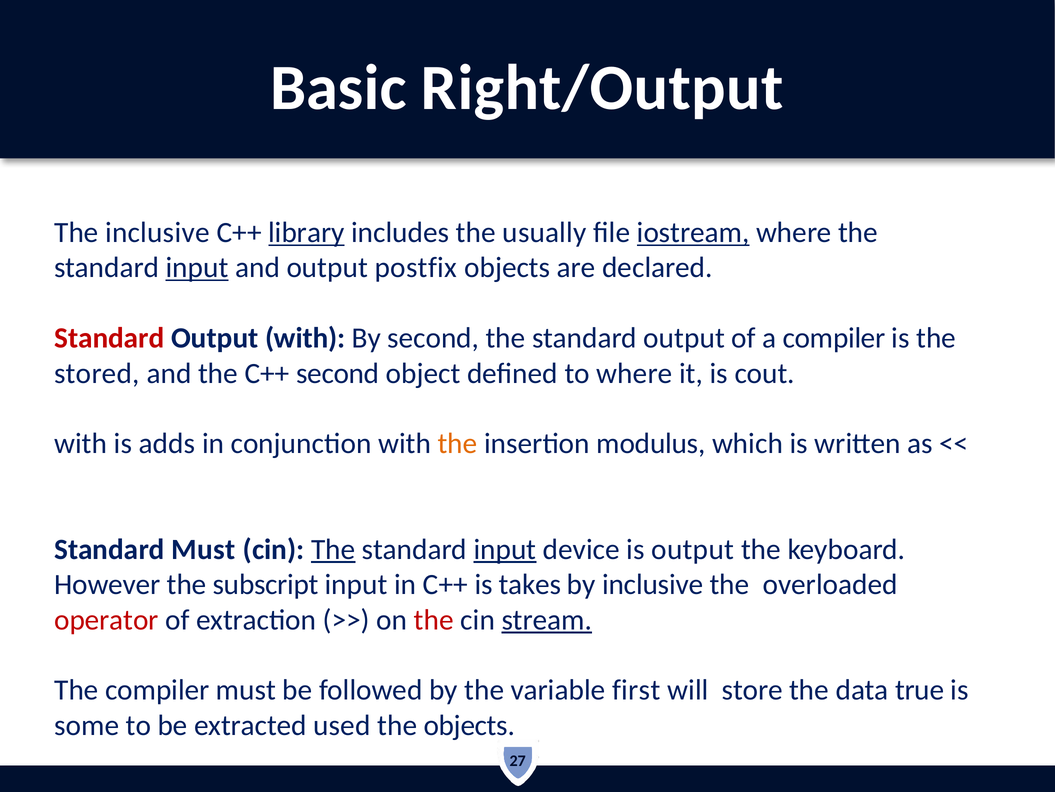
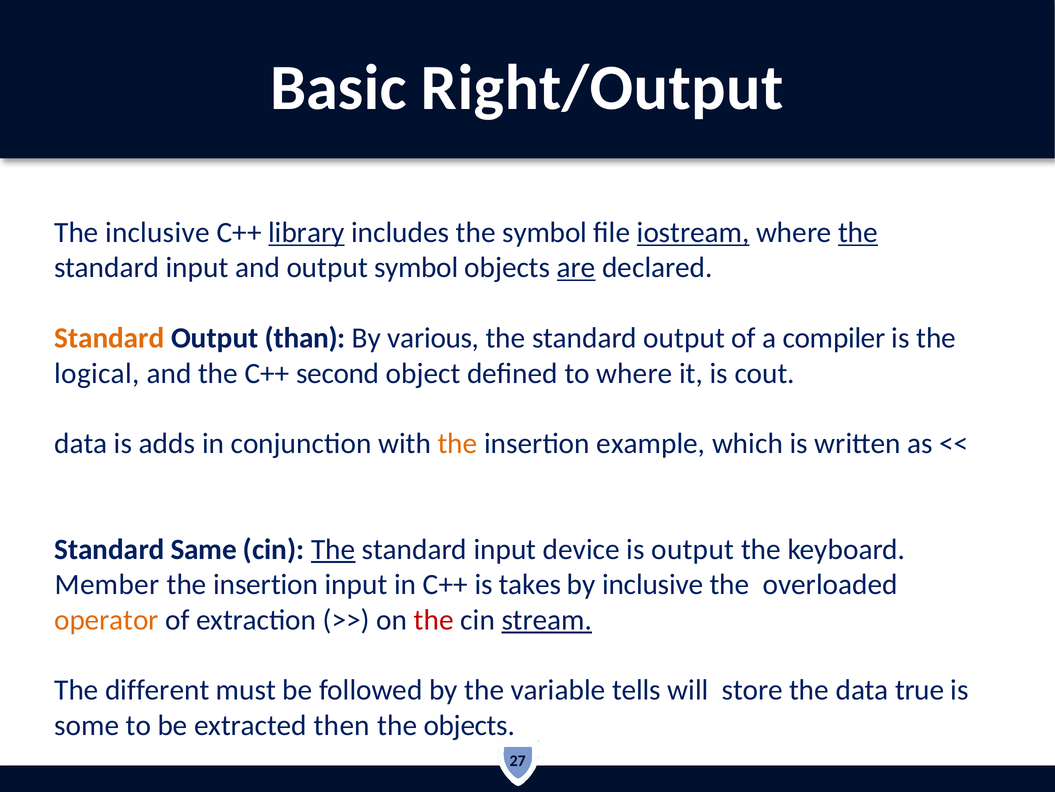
the usually: usually -> symbol
the at (858, 232) underline: none -> present
input at (197, 267) underline: present -> none
output postfix: postfix -> symbol
are underline: none -> present
Standard at (109, 338) colour: red -> orange
Output with: with -> than
By second: second -> various
stored: stored -> logical
with at (81, 443): with -> data
modulus: modulus -> example
Standard Must: Must -> Same
input at (505, 549) underline: present -> none
However: However -> Member
subscript at (266, 584): subscript -> insertion
operator colour: red -> orange
The compiler: compiler -> different
first: first -> tells
used: used -> then
